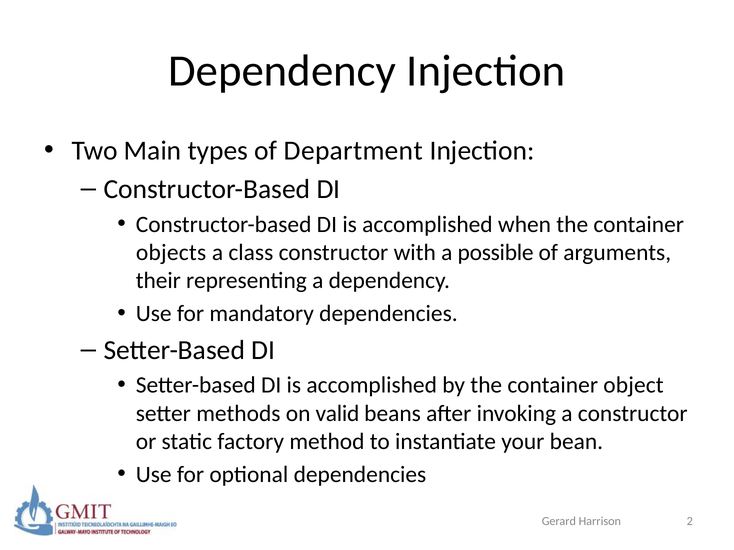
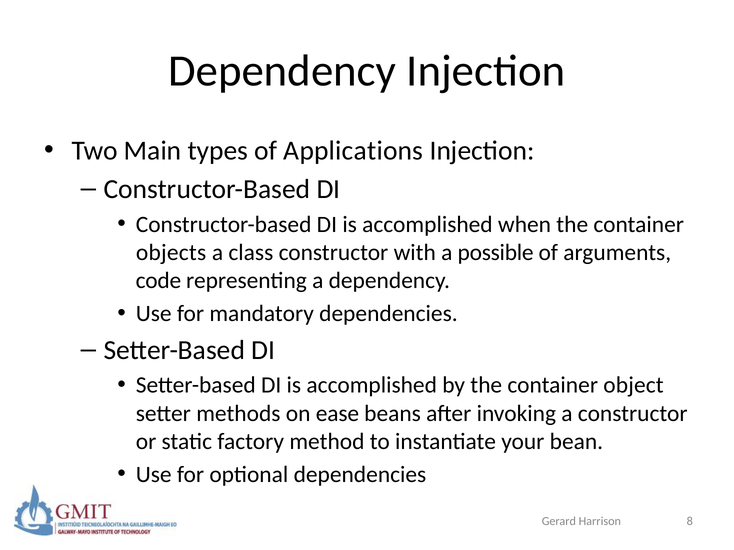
Department: Department -> Applications
their: their -> code
valid: valid -> ease
2: 2 -> 8
